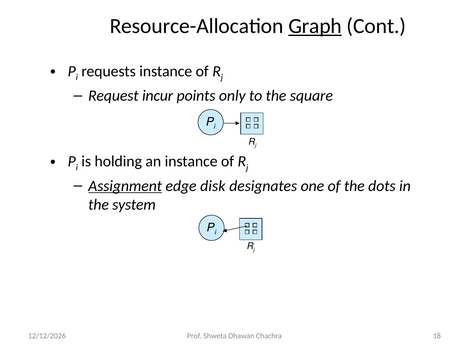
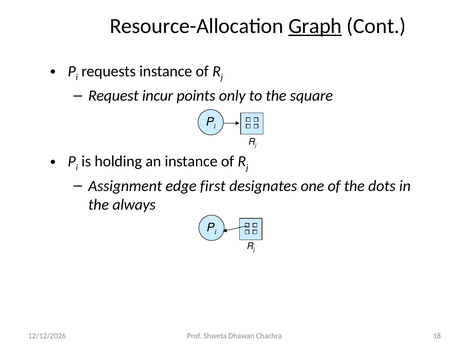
Assignment underline: present -> none
disk: disk -> first
system: system -> always
